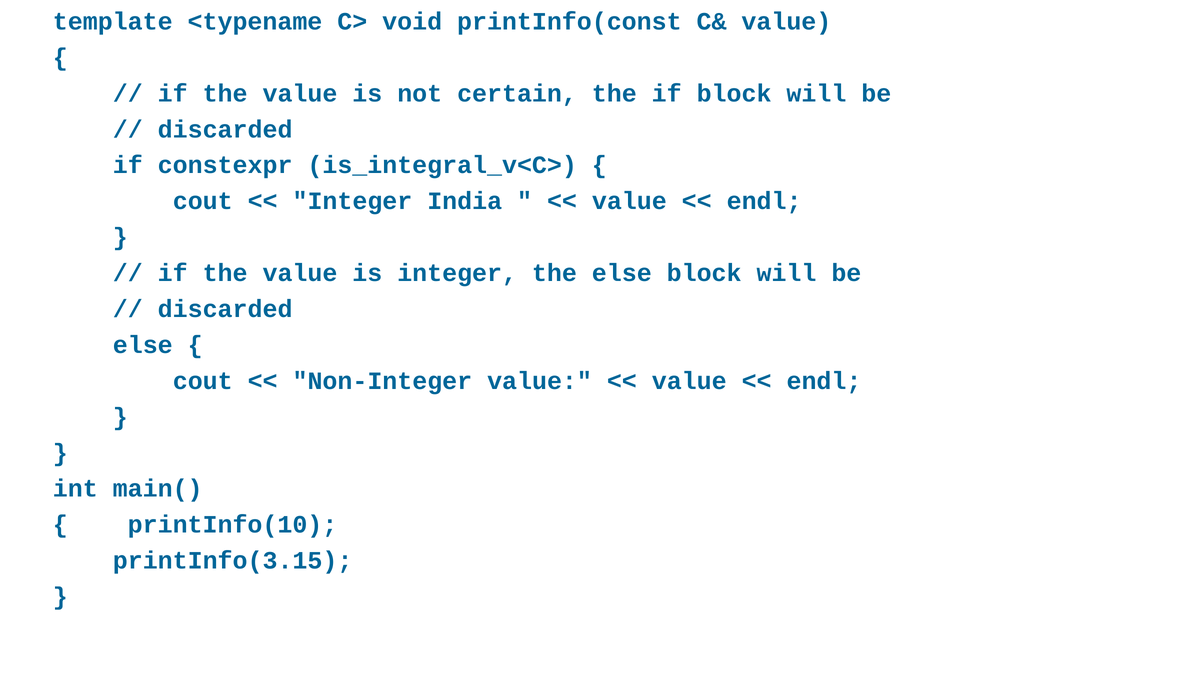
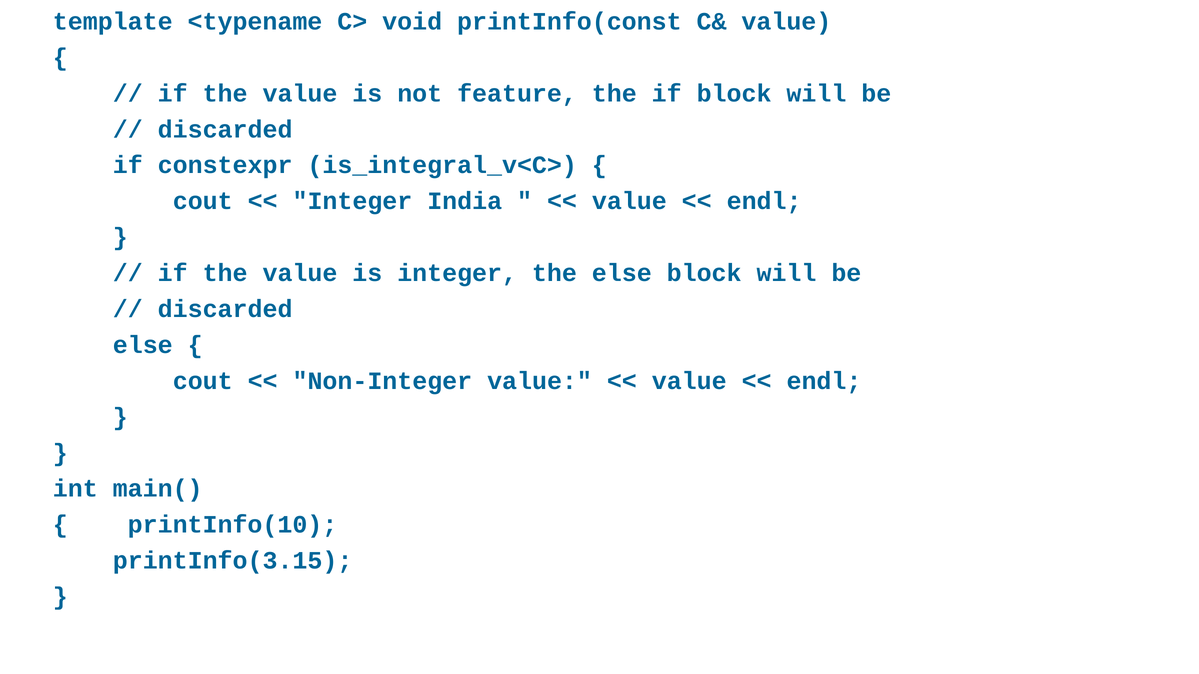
certain: certain -> feature
